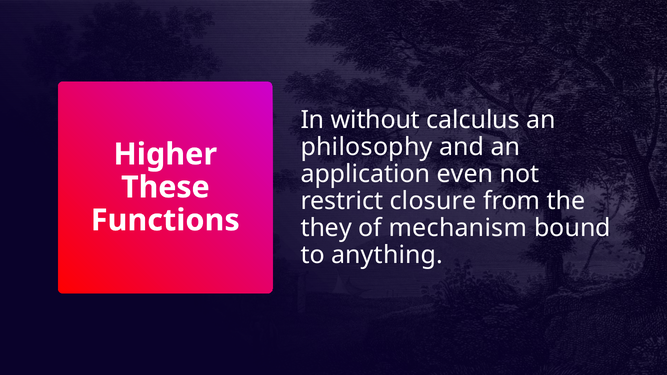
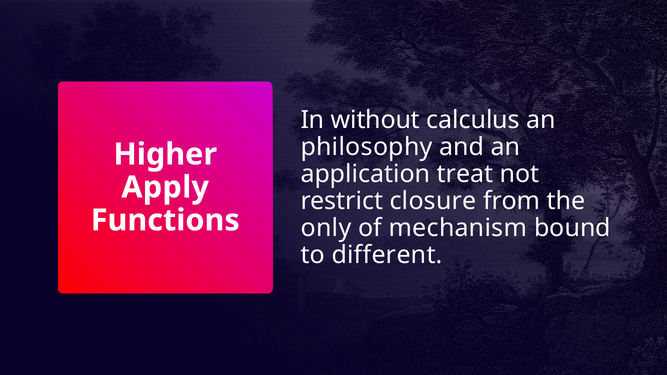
even: even -> treat
These: These -> Apply
they: they -> only
anything: anything -> different
